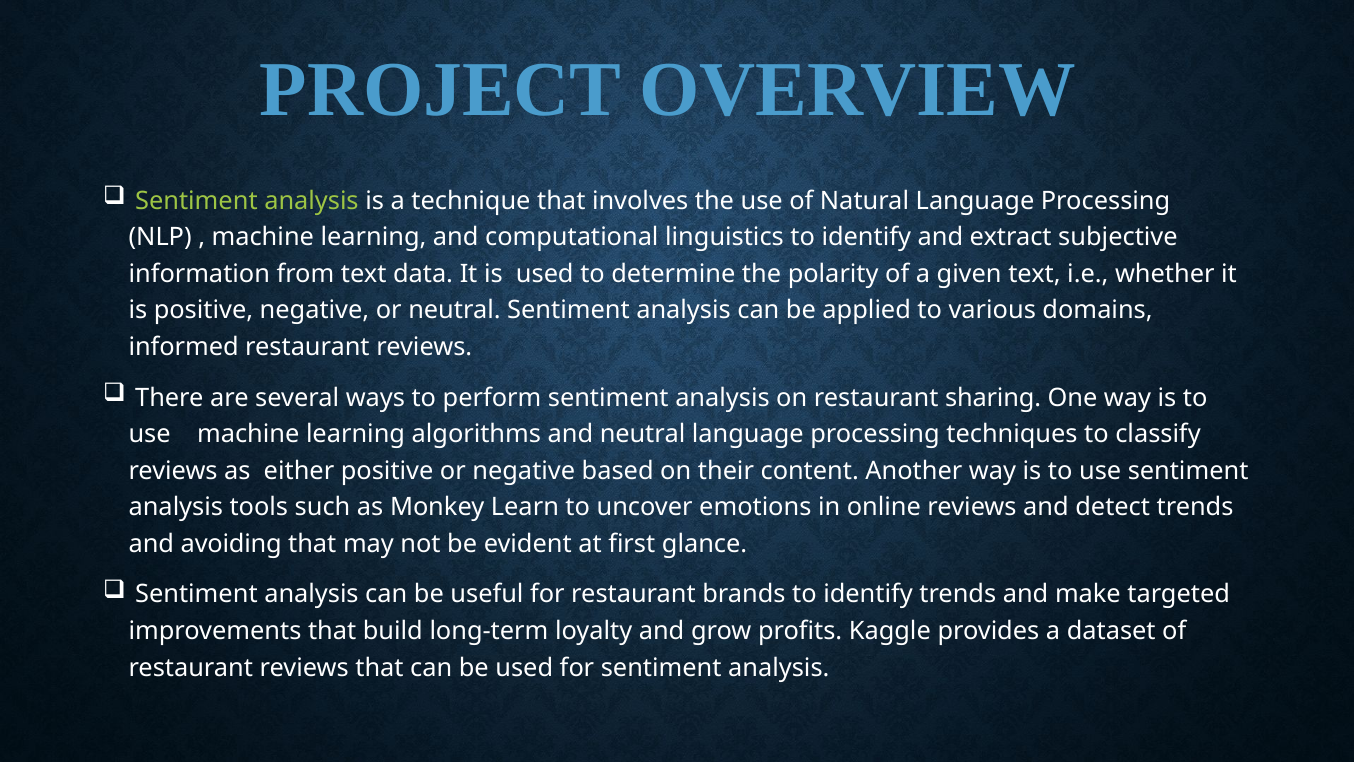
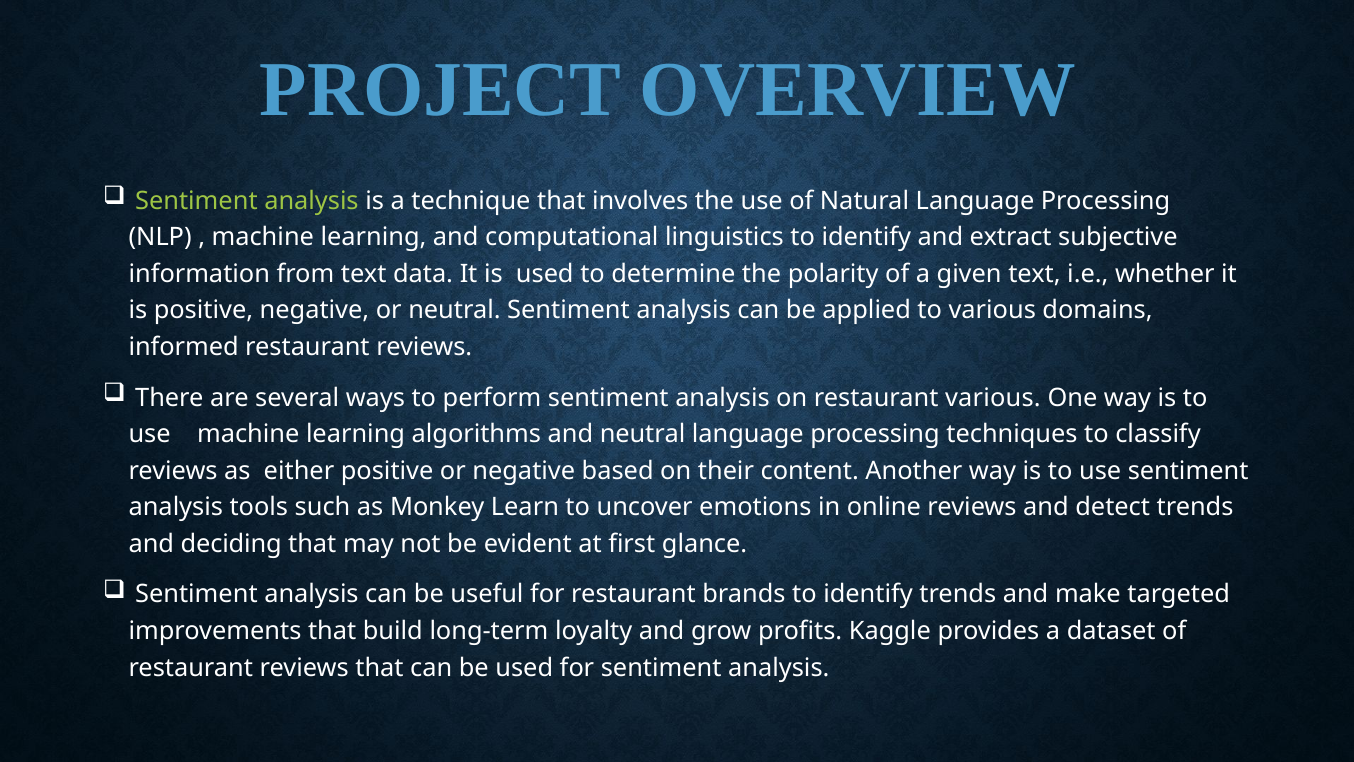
restaurant sharing: sharing -> various
avoiding: avoiding -> deciding
